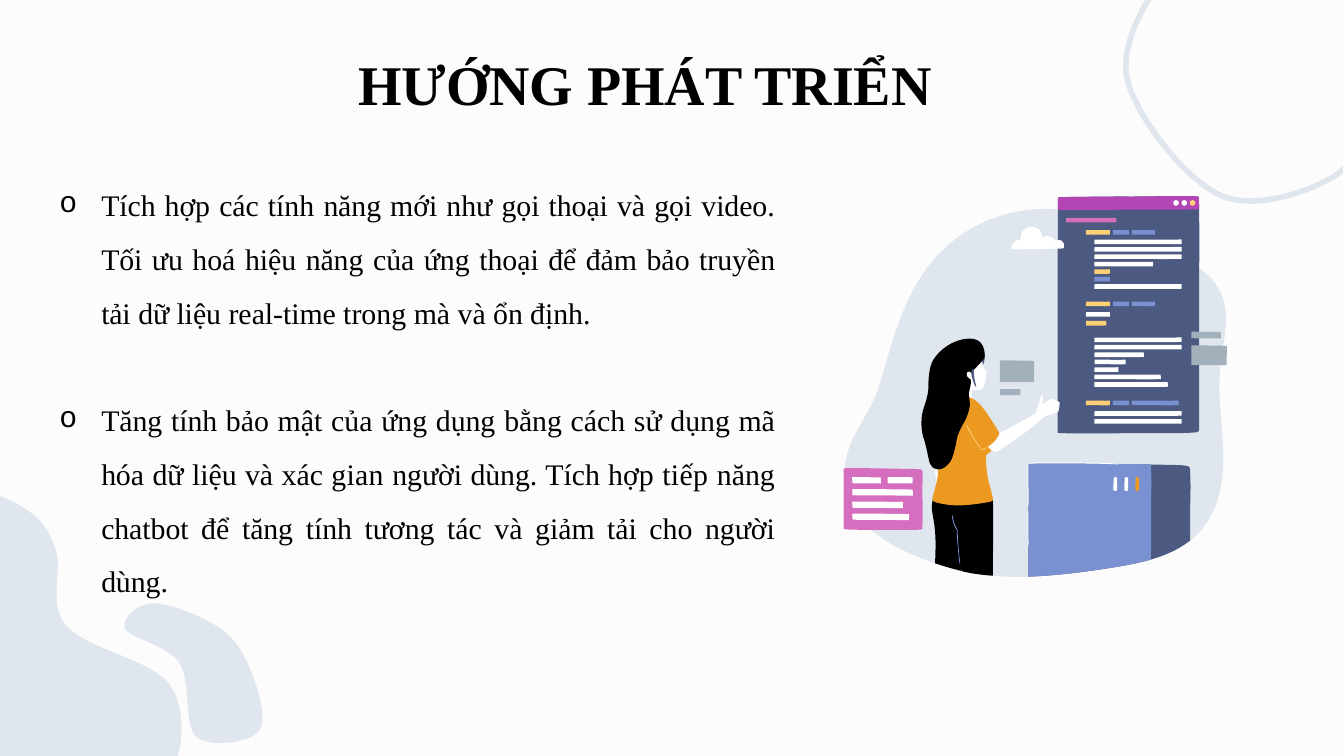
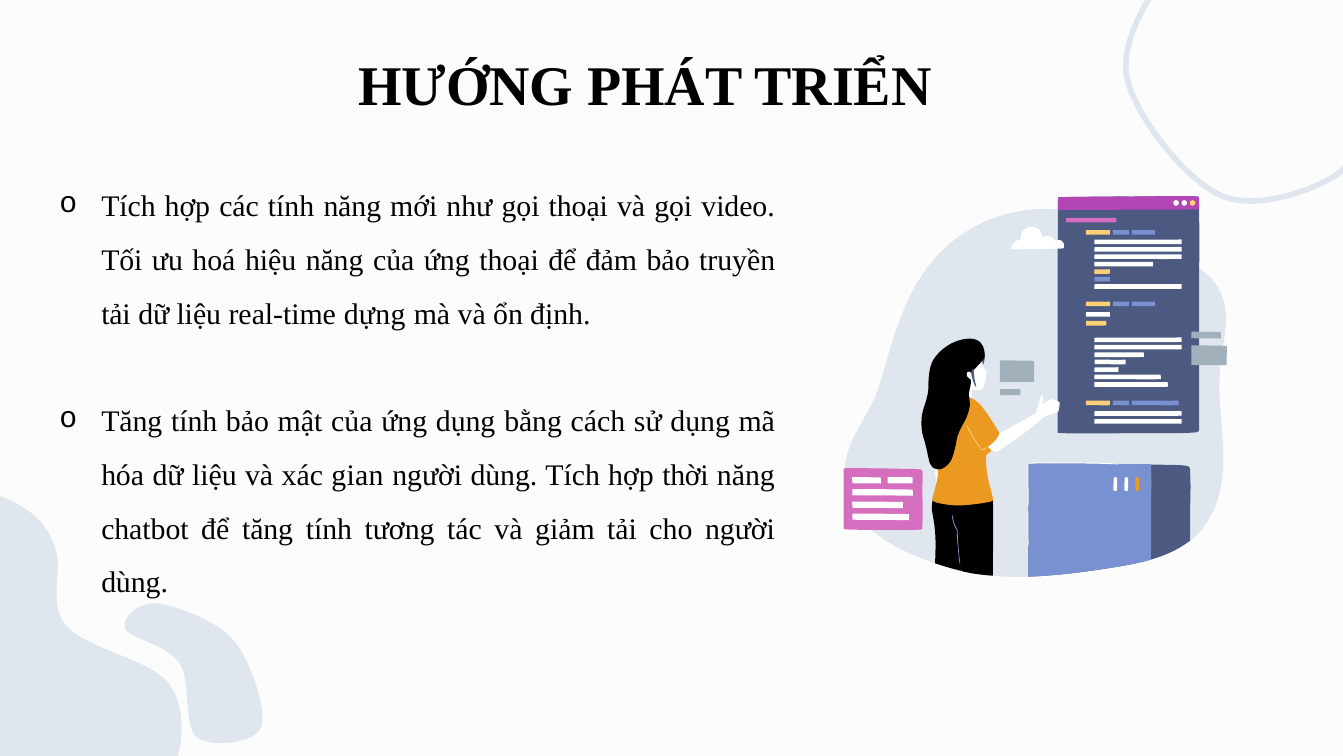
trong: trong -> dựng
tiếp: tiếp -> thời
